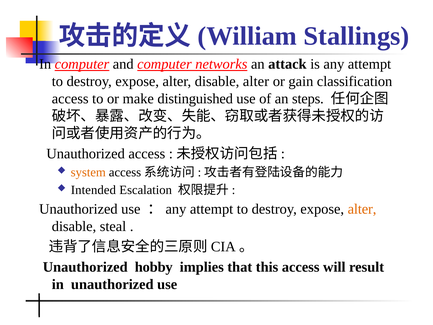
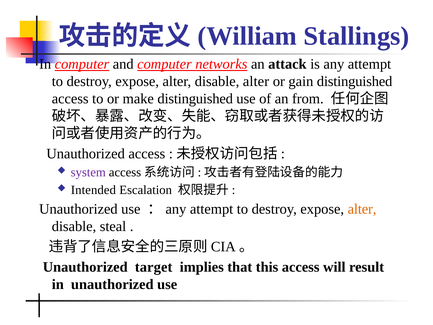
gain classification: classification -> distinguished
steps: steps -> from
system colour: orange -> purple
hobby: hobby -> target
